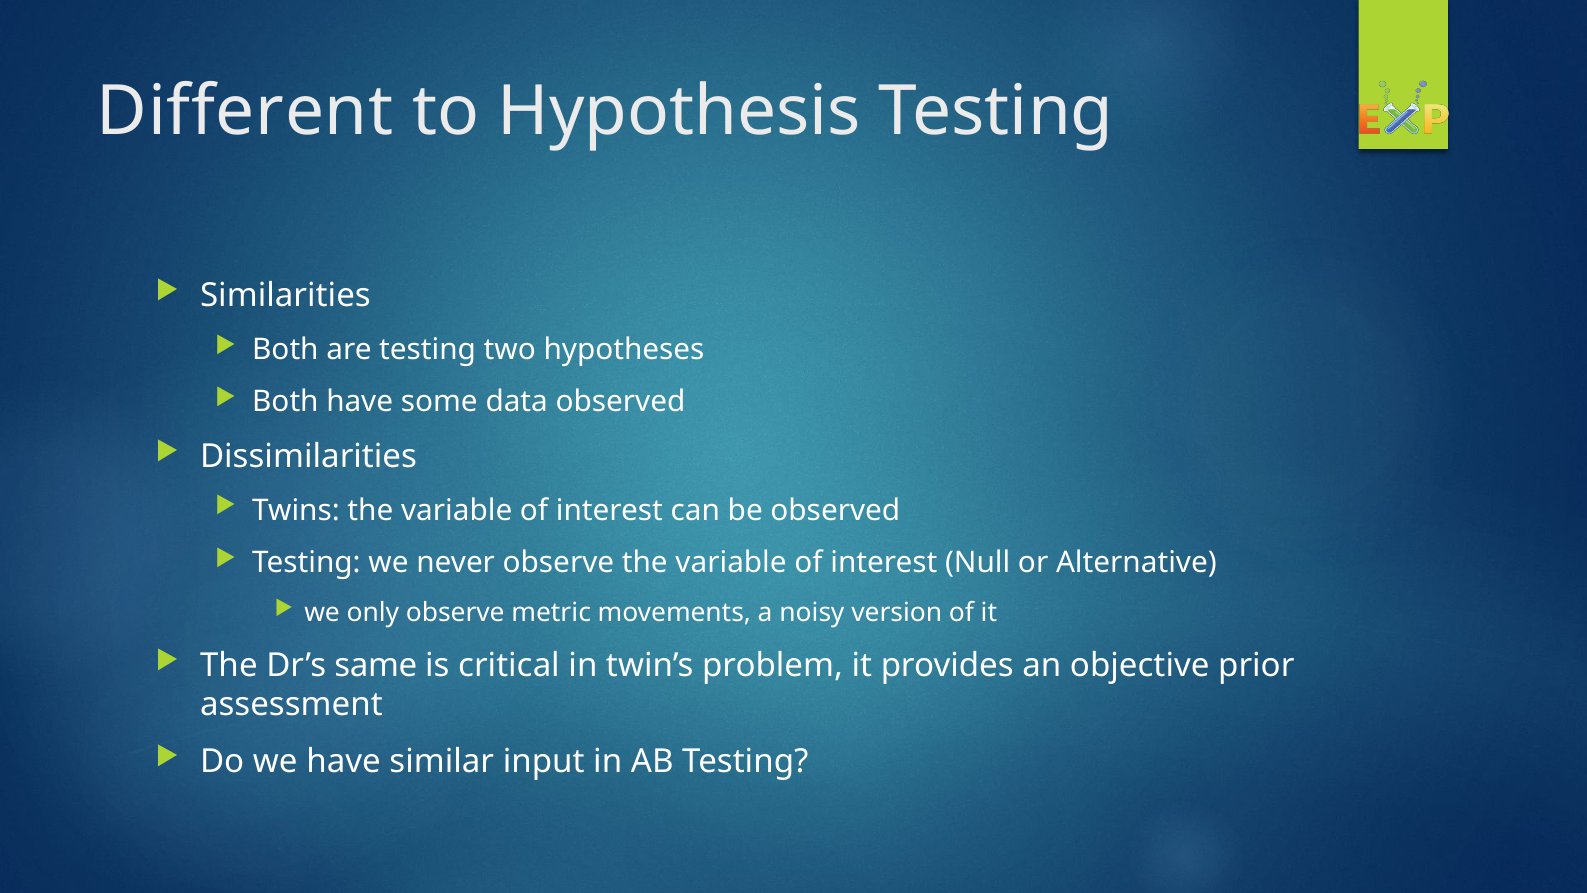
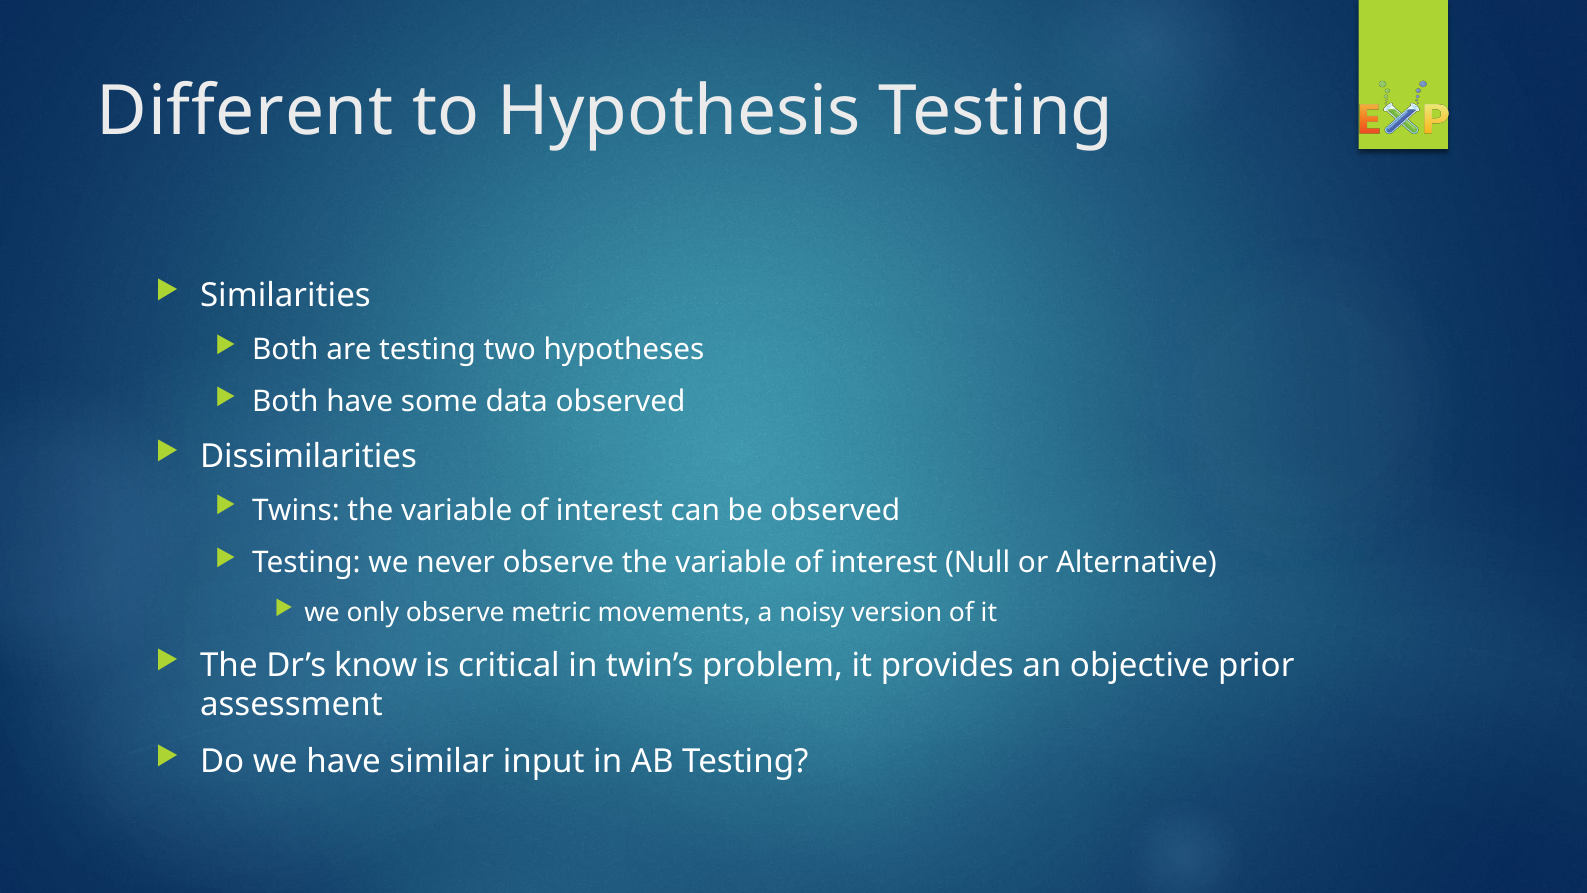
same: same -> know
